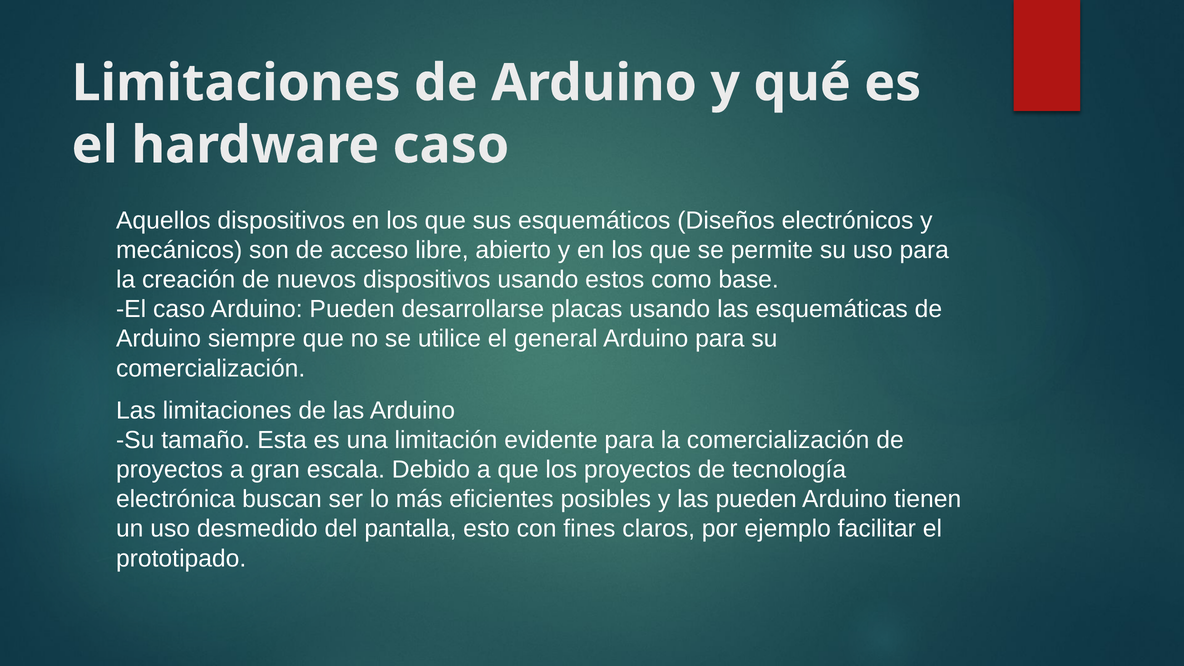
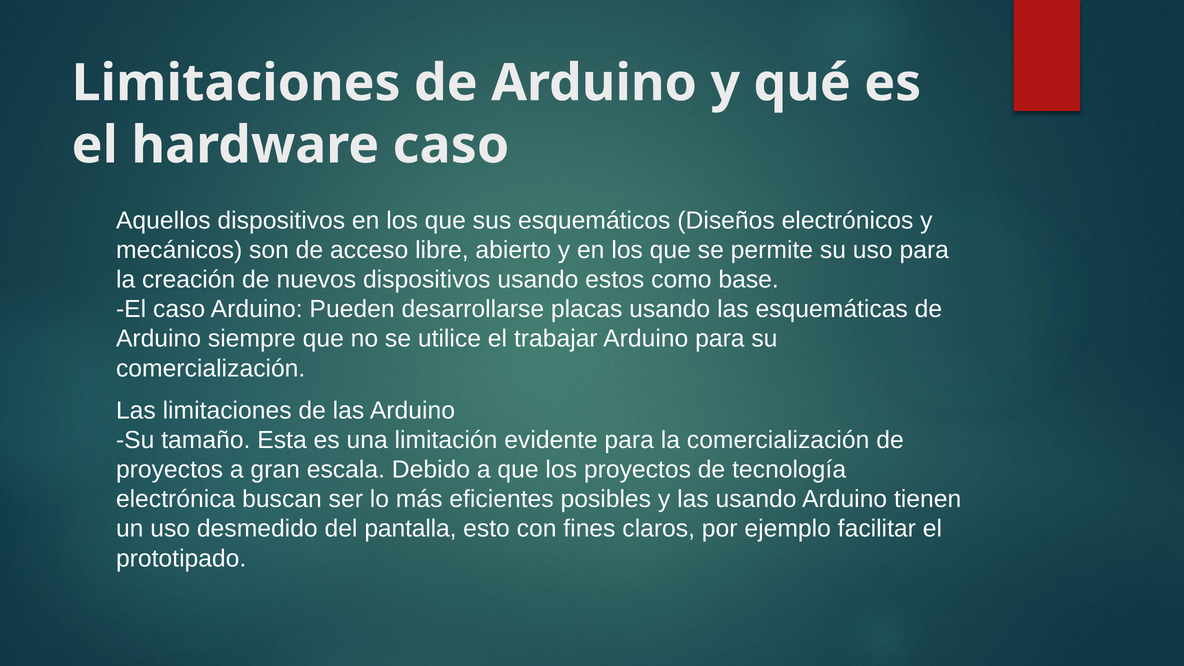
general: general -> trabajar
las pueden: pueden -> usando
